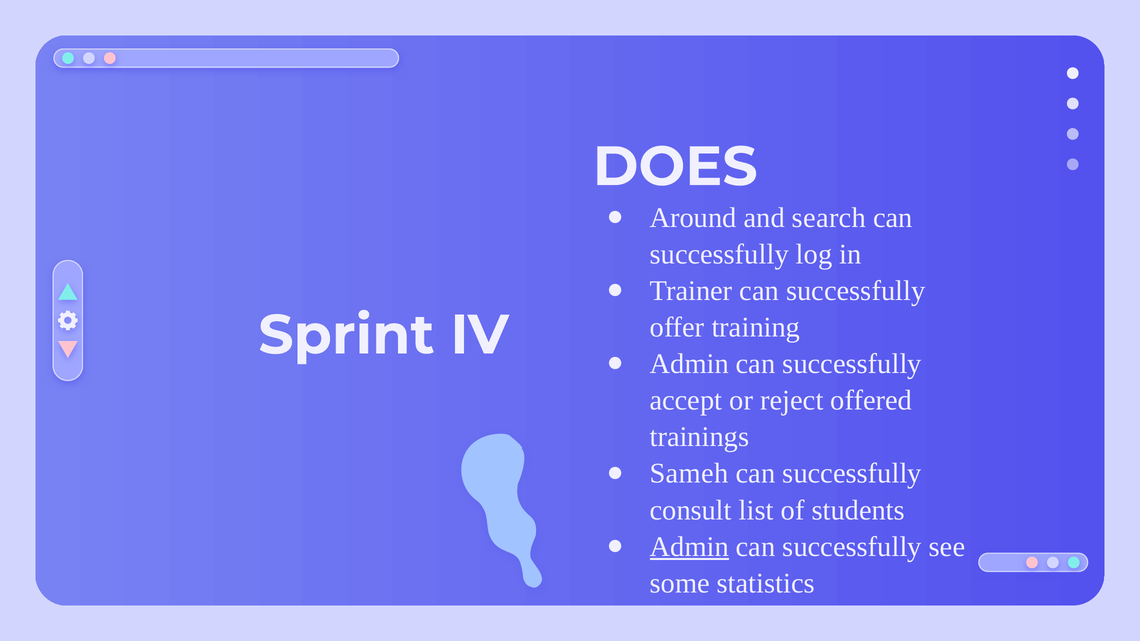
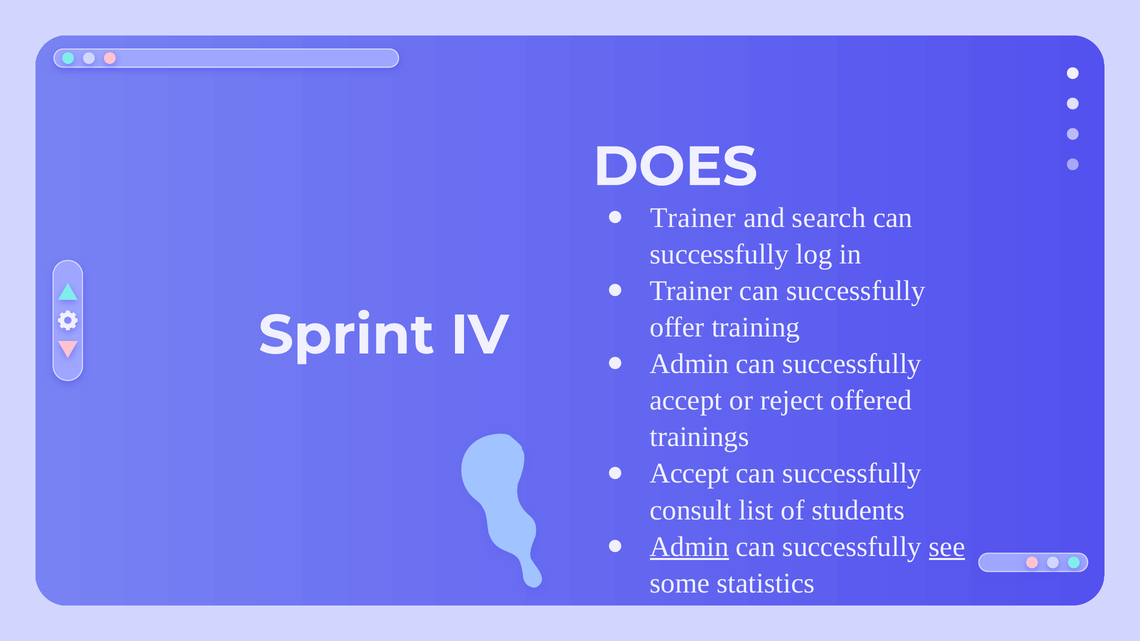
Around at (693, 218): Around -> Trainer
Sameh at (689, 474): Sameh -> Accept
see underline: none -> present
